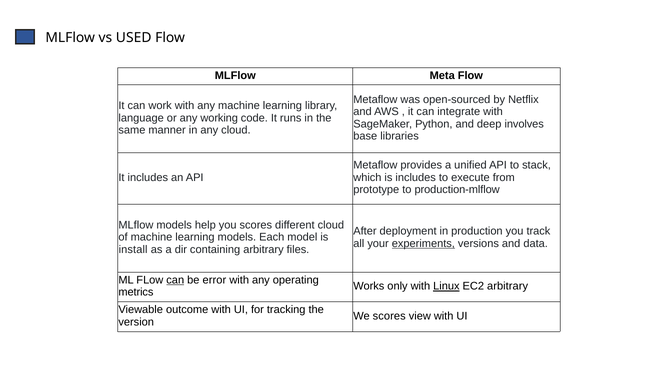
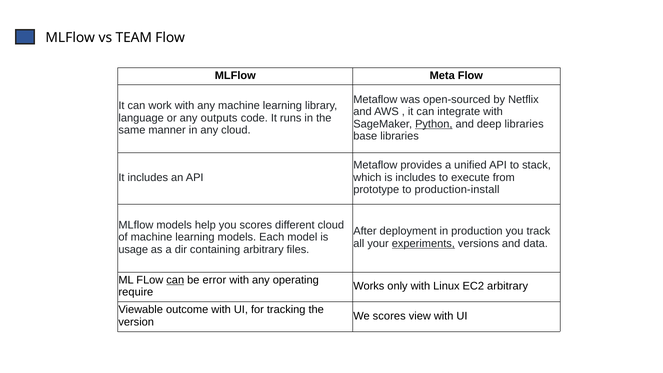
USED: USED -> TEAM
working: working -> outputs
Python underline: none -> present
deep involves: involves -> libraries
production-mlflow: production-mlflow -> production-install
install: install -> usage
Linux underline: present -> none
metrics: metrics -> require
